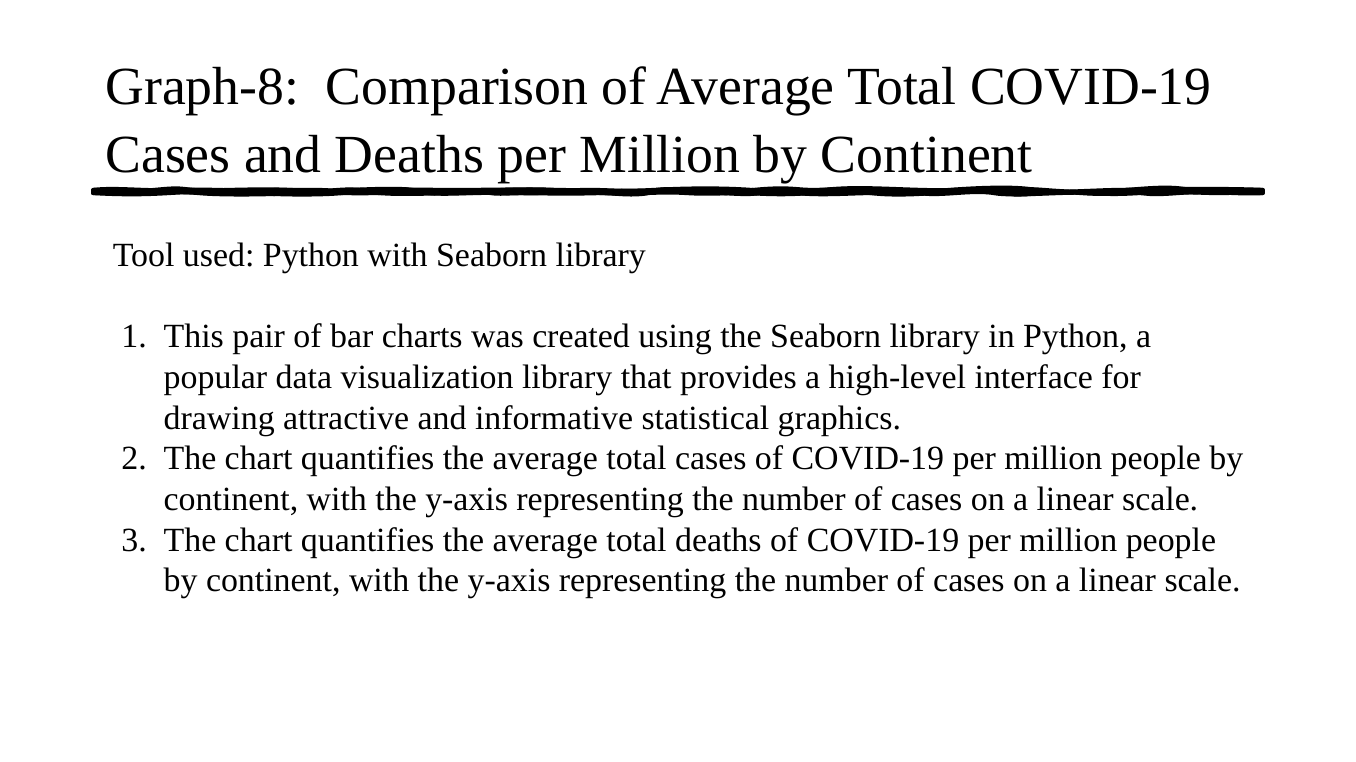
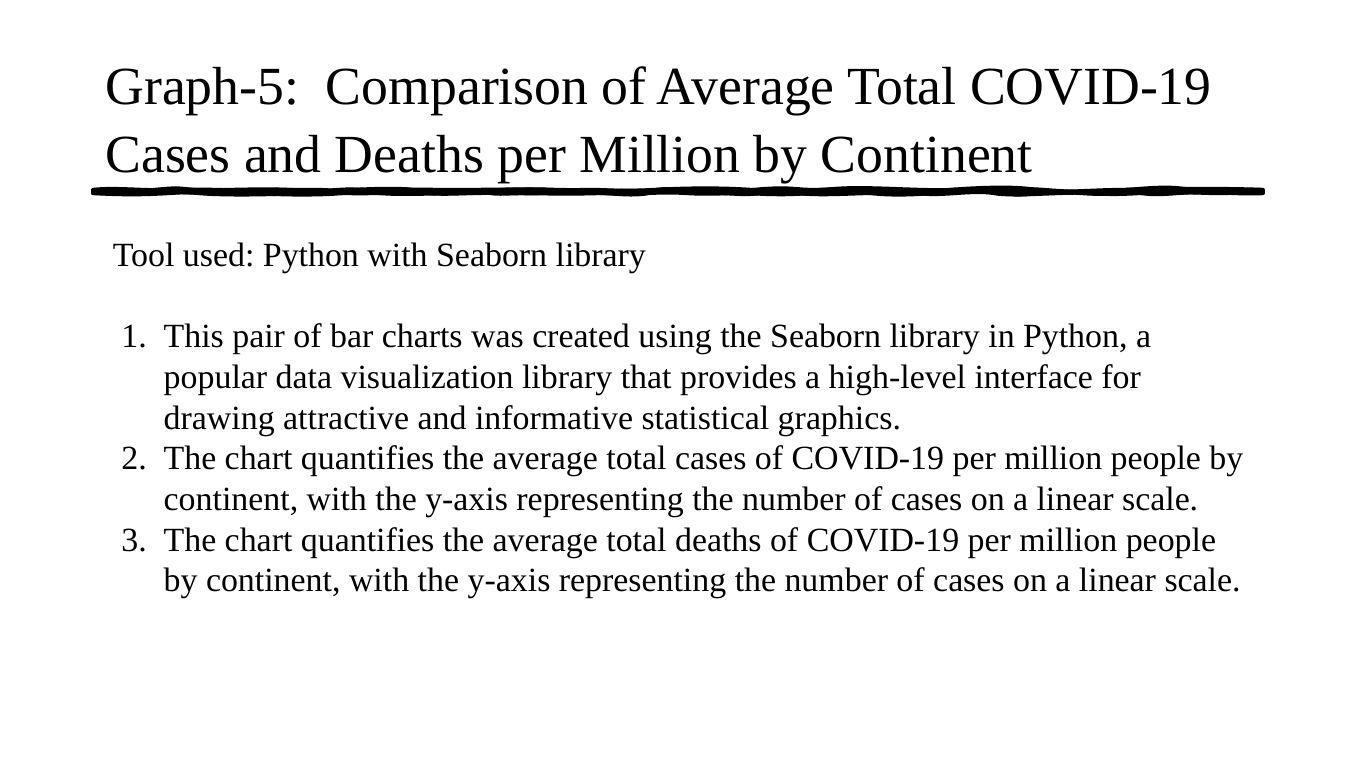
Graph-8: Graph-8 -> Graph-5
